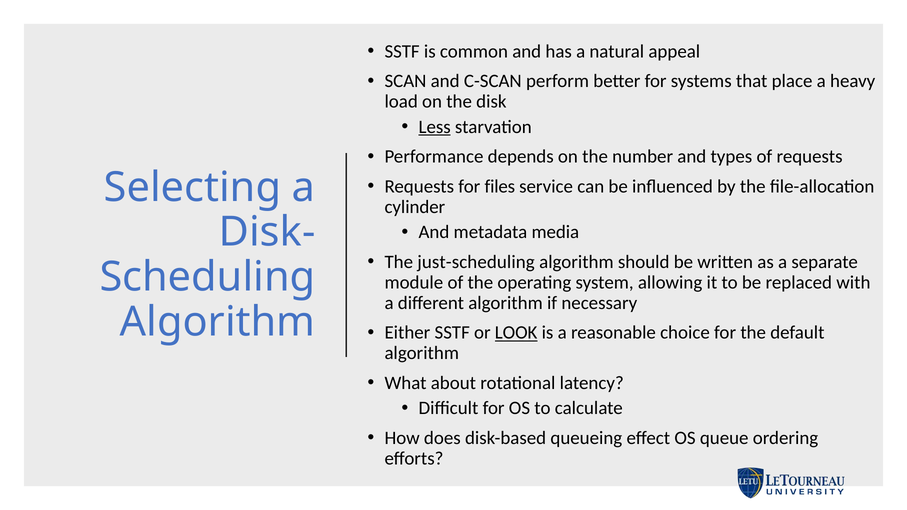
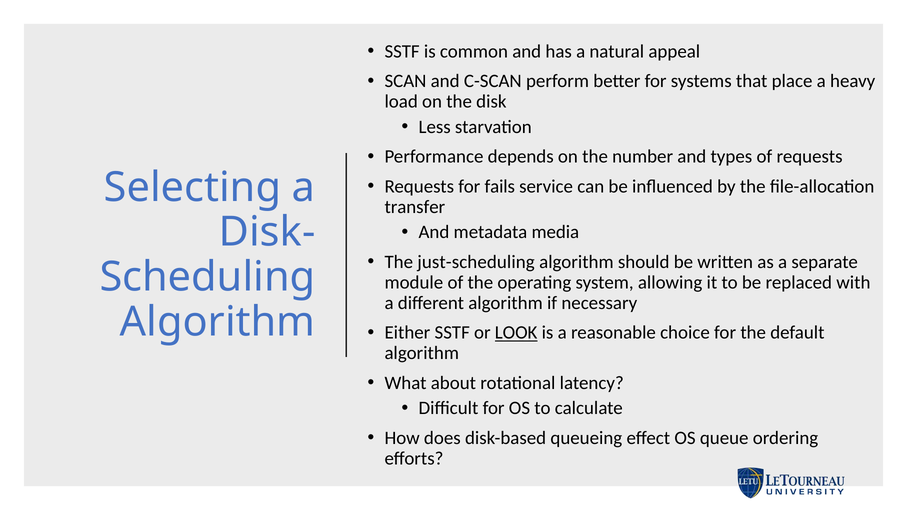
Less underline: present -> none
files: files -> fails
cylinder: cylinder -> transfer
